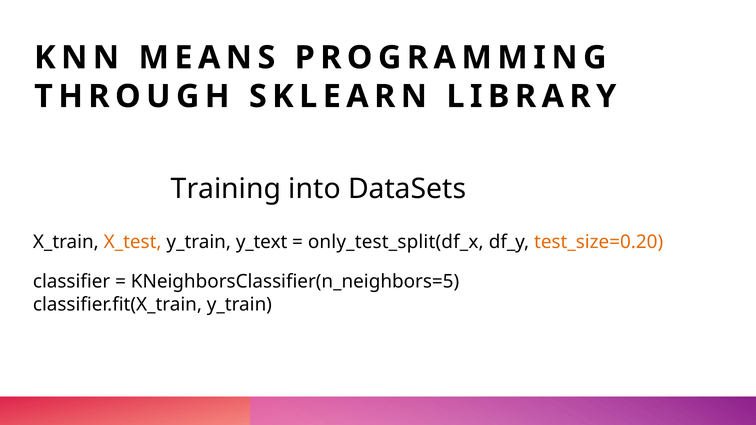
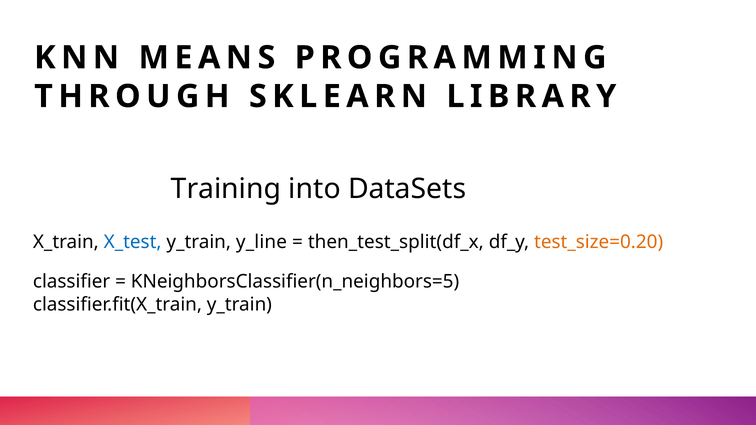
X_test colour: orange -> blue
y_text: y_text -> y_line
only_test_split(df_x: only_test_split(df_x -> then_test_split(df_x
